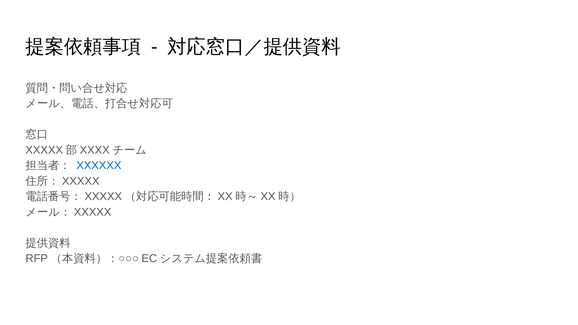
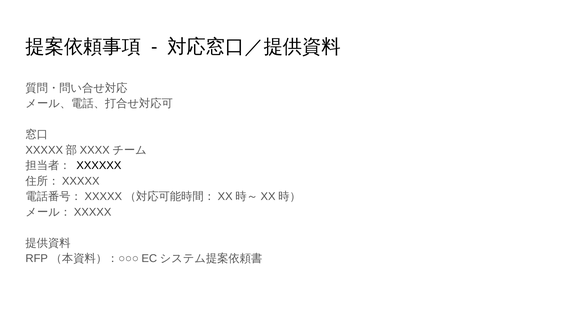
XXXXXX colour: blue -> black
